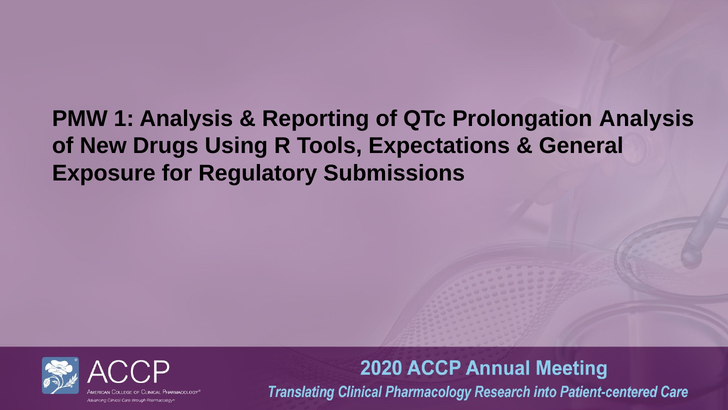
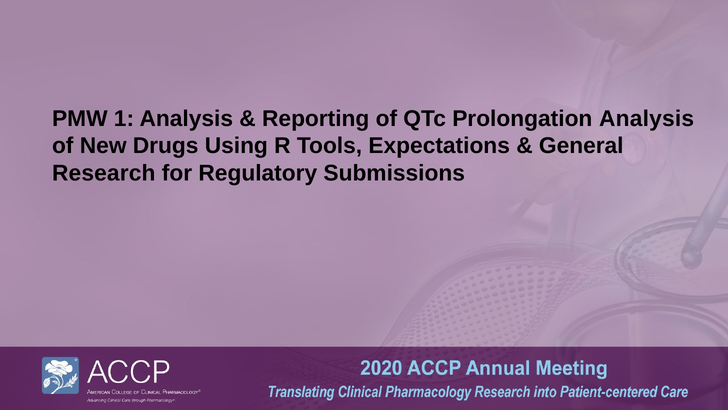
Exposure: Exposure -> Research
